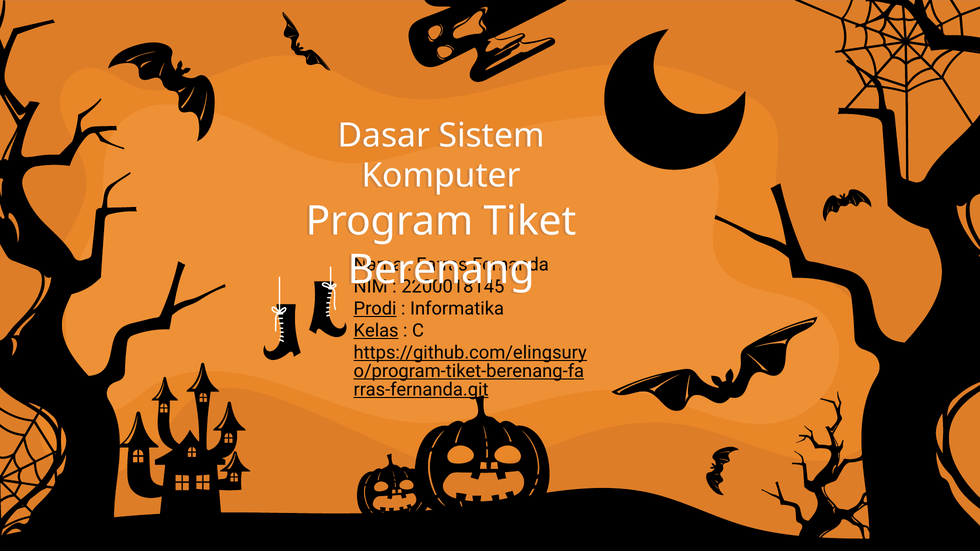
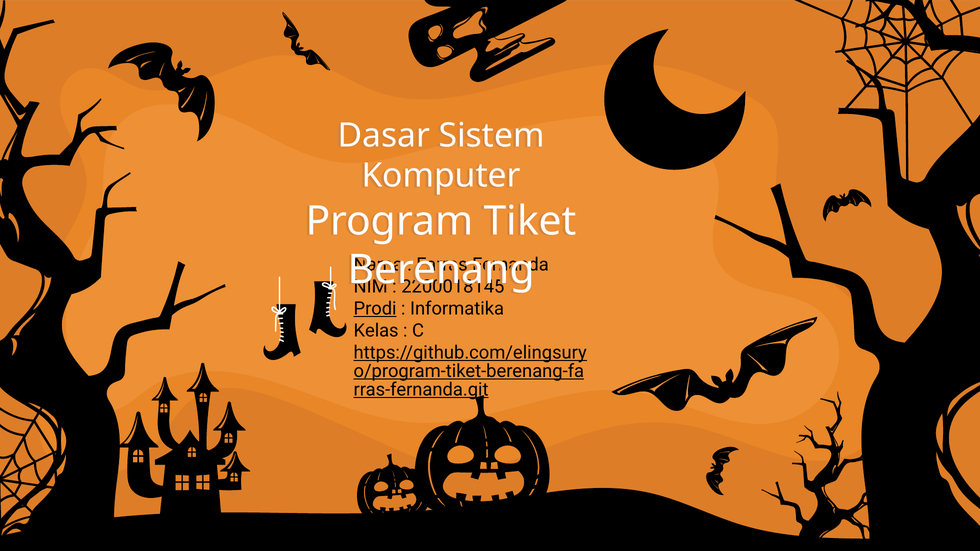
Kelas underline: present -> none
